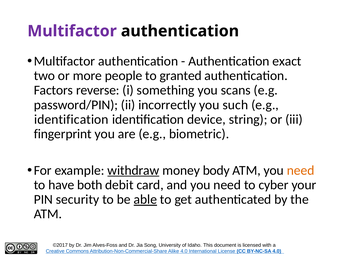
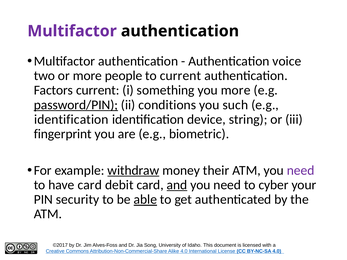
exact: exact -> voice
to granted: granted -> current
Factors reverse: reverse -> current
you scans: scans -> more
password/PIN underline: none -> present
incorrectly: incorrectly -> conditions
body: body -> their
need at (301, 171) colour: orange -> purple
have both: both -> card
and at (177, 185) underline: none -> present
